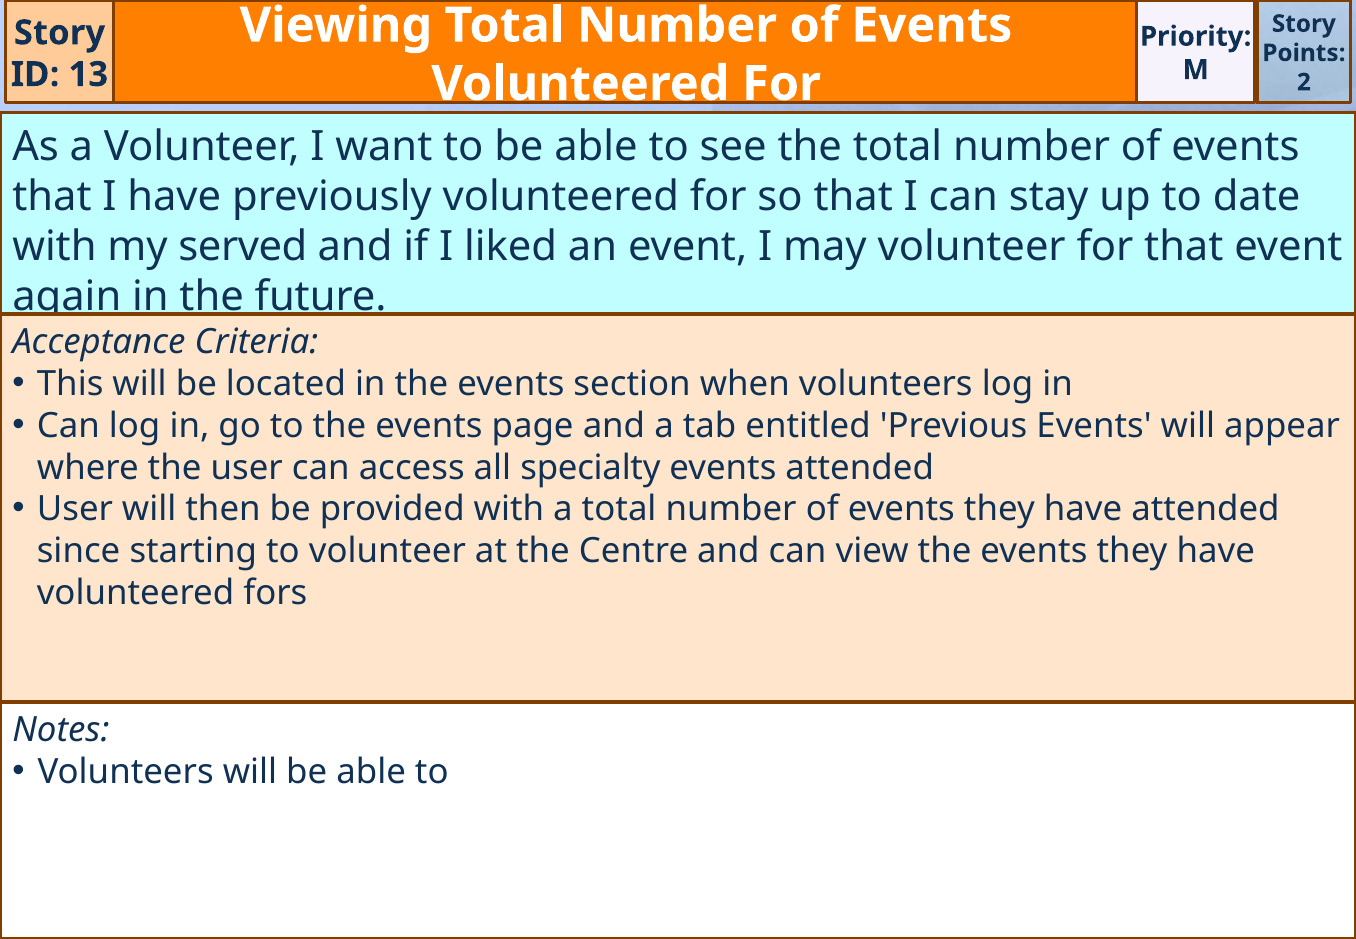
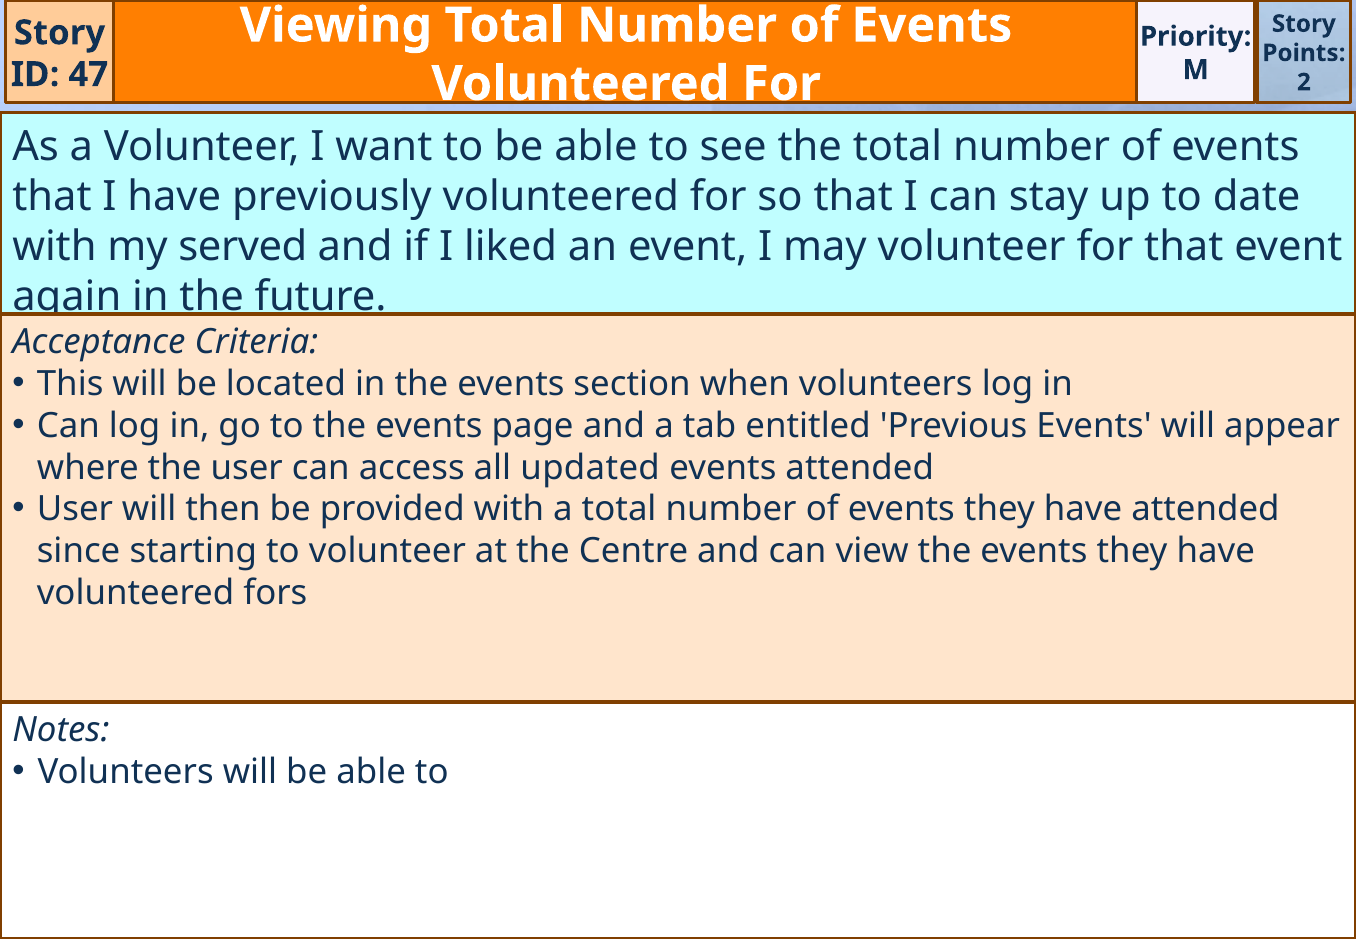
13: 13 -> 47
specialty: specialty -> updated
